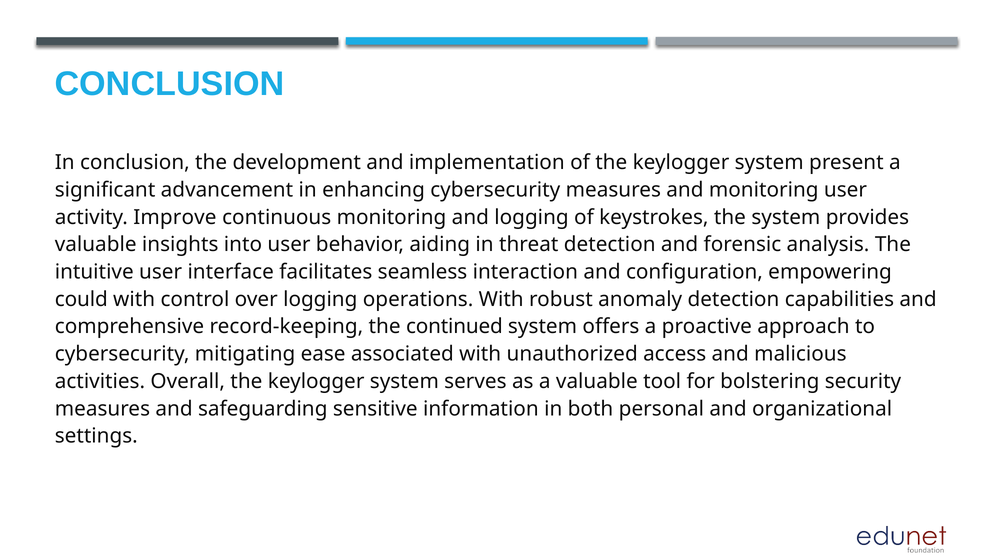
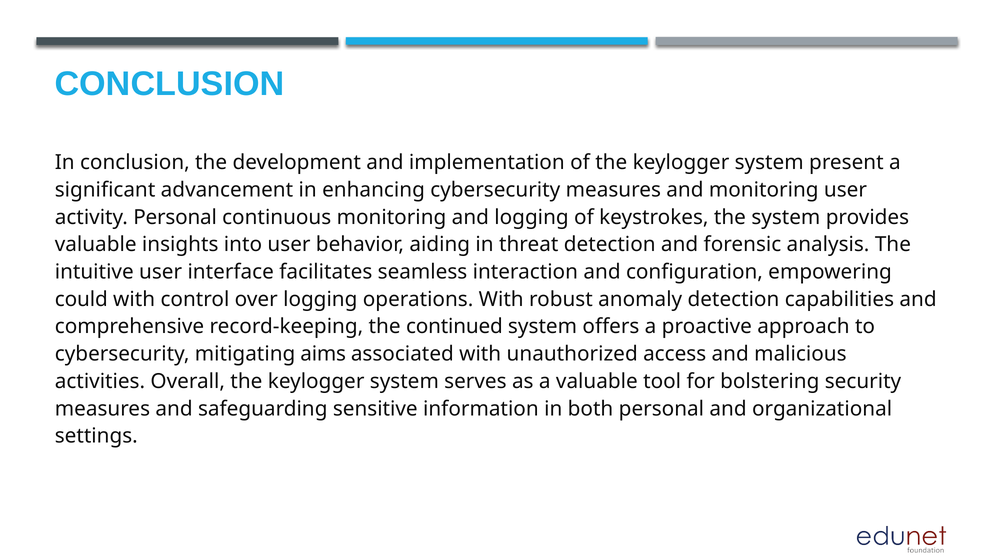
activity Improve: Improve -> Personal
ease: ease -> aims
